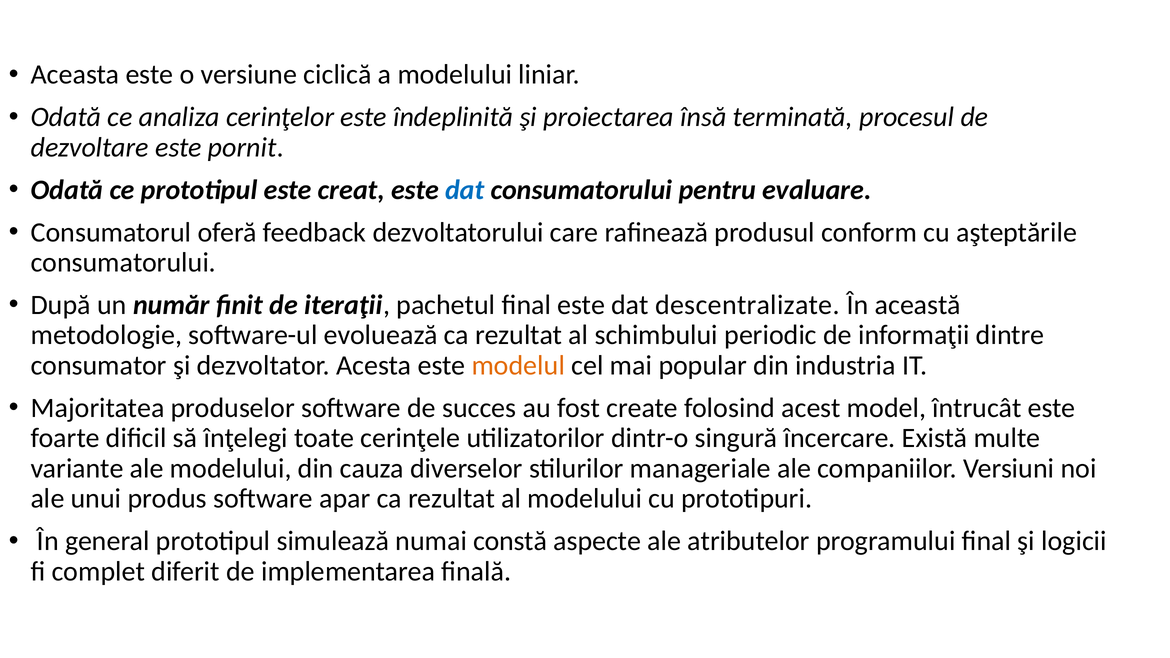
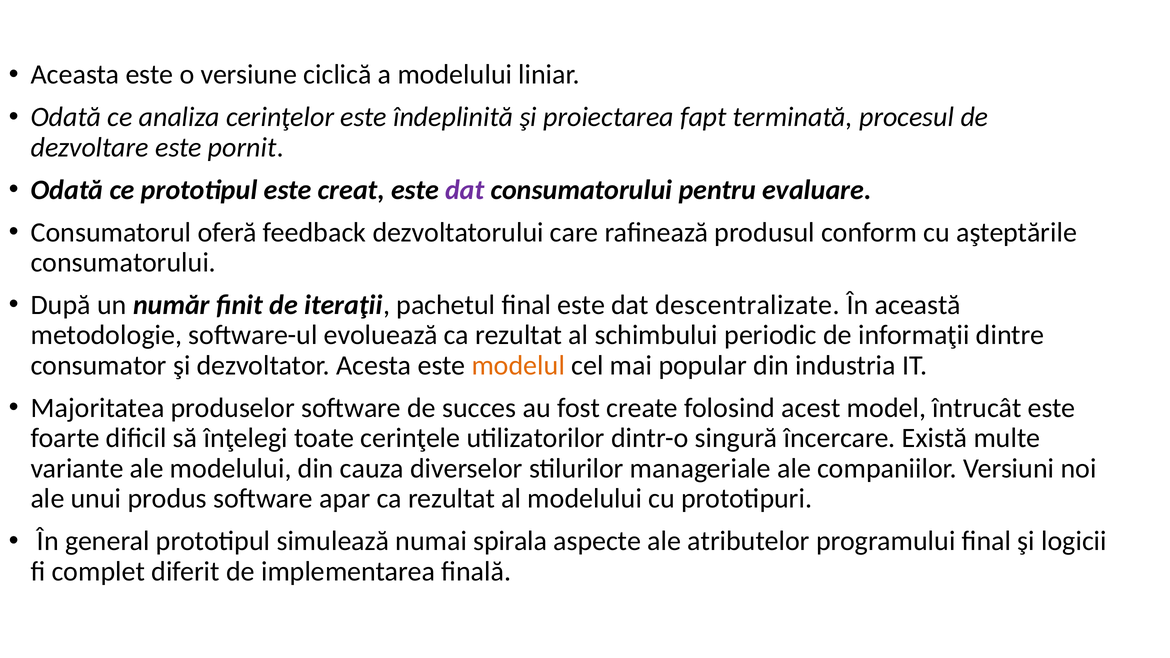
însă: însă -> fapt
dat at (465, 190) colour: blue -> purple
constă: constă -> spirala
